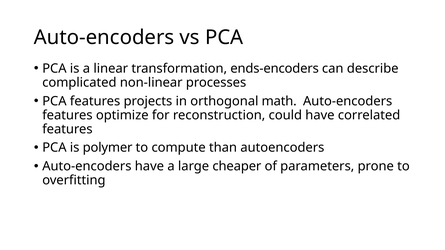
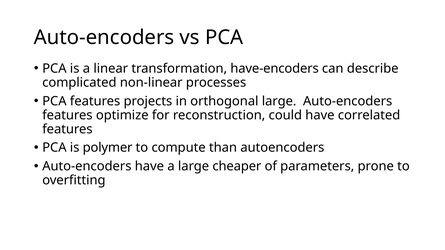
ends-encoders: ends-encoders -> have-encoders
orthogonal math: math -> large
